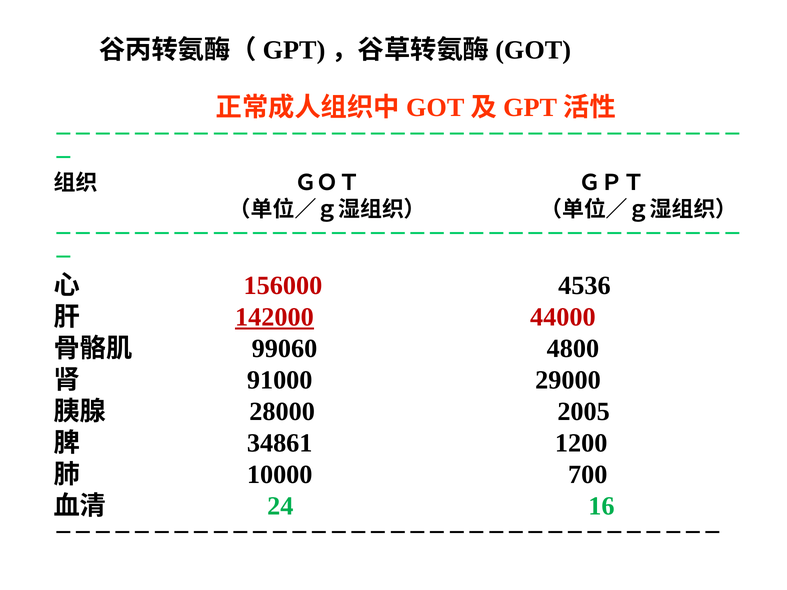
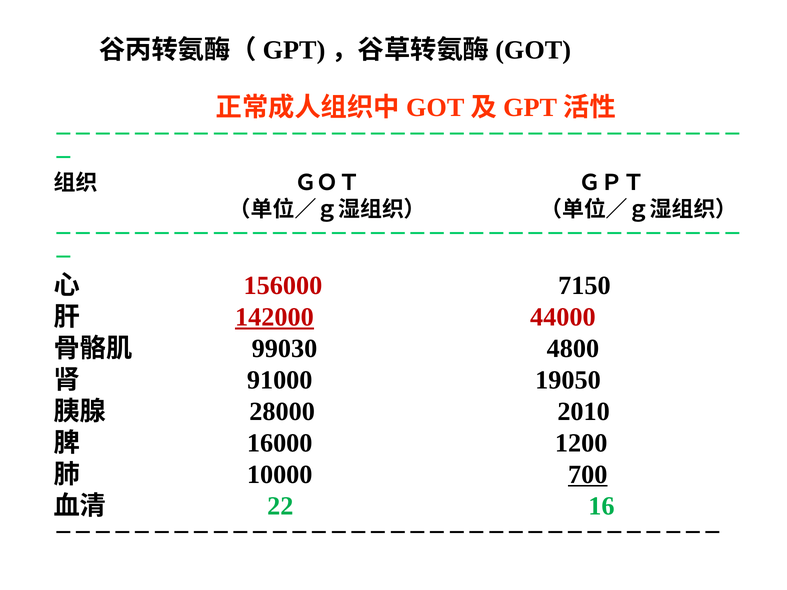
4536: 4536 -> 7150
99060: 99060 -> 99030
29000: 29000 -> 19050
2005: 2005 -> 2010
34861: 34861 -> 16000
700 underline: none -> present
24: 24 -> 22
